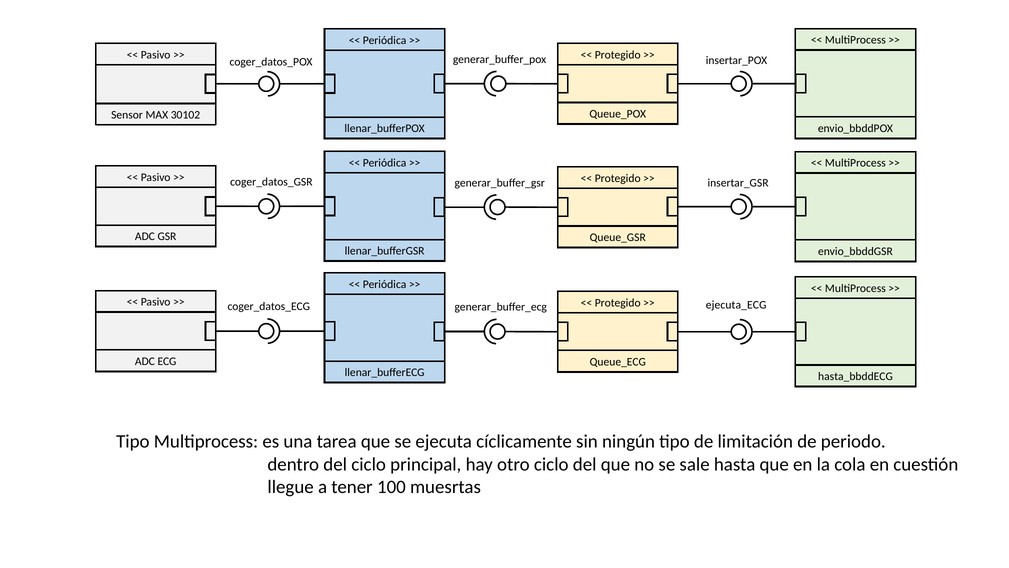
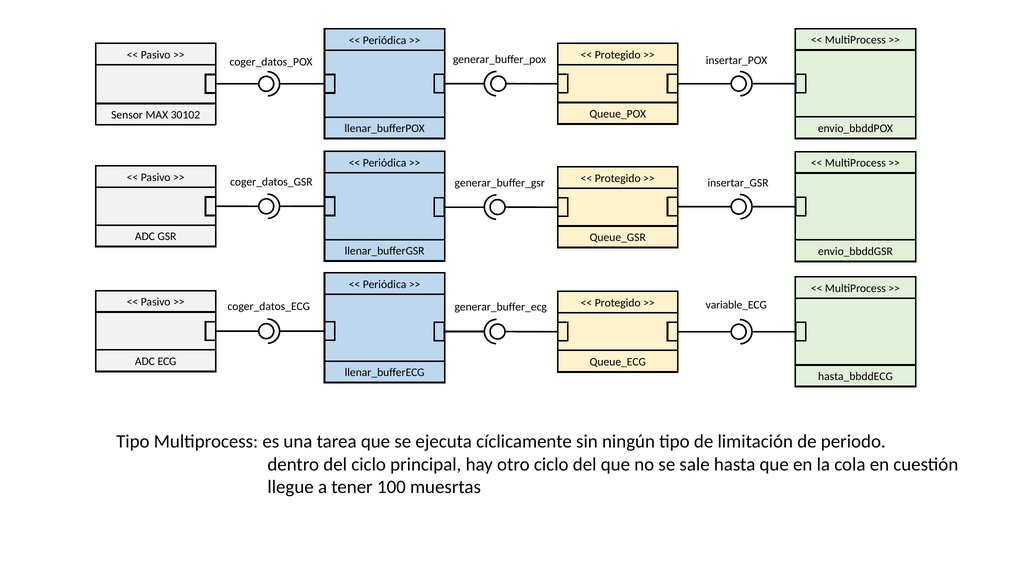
ejecuta_ECG: ejecuta_ECG -> variable_ECG
